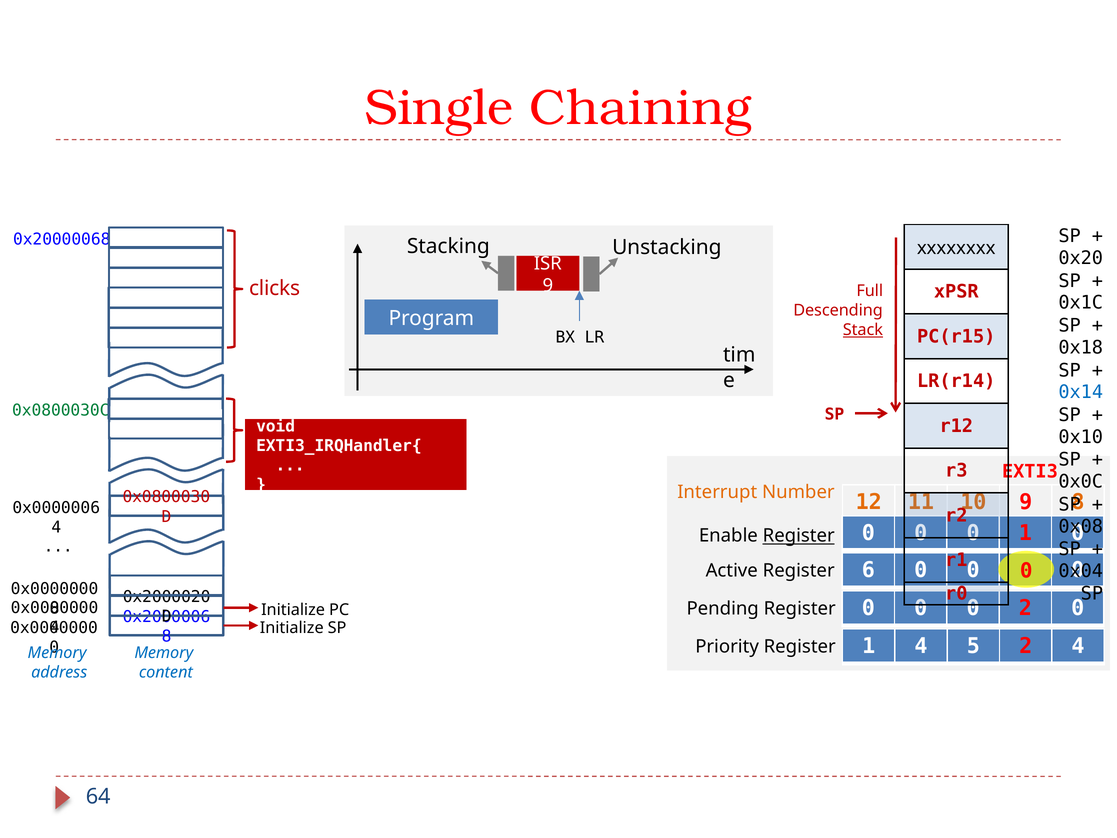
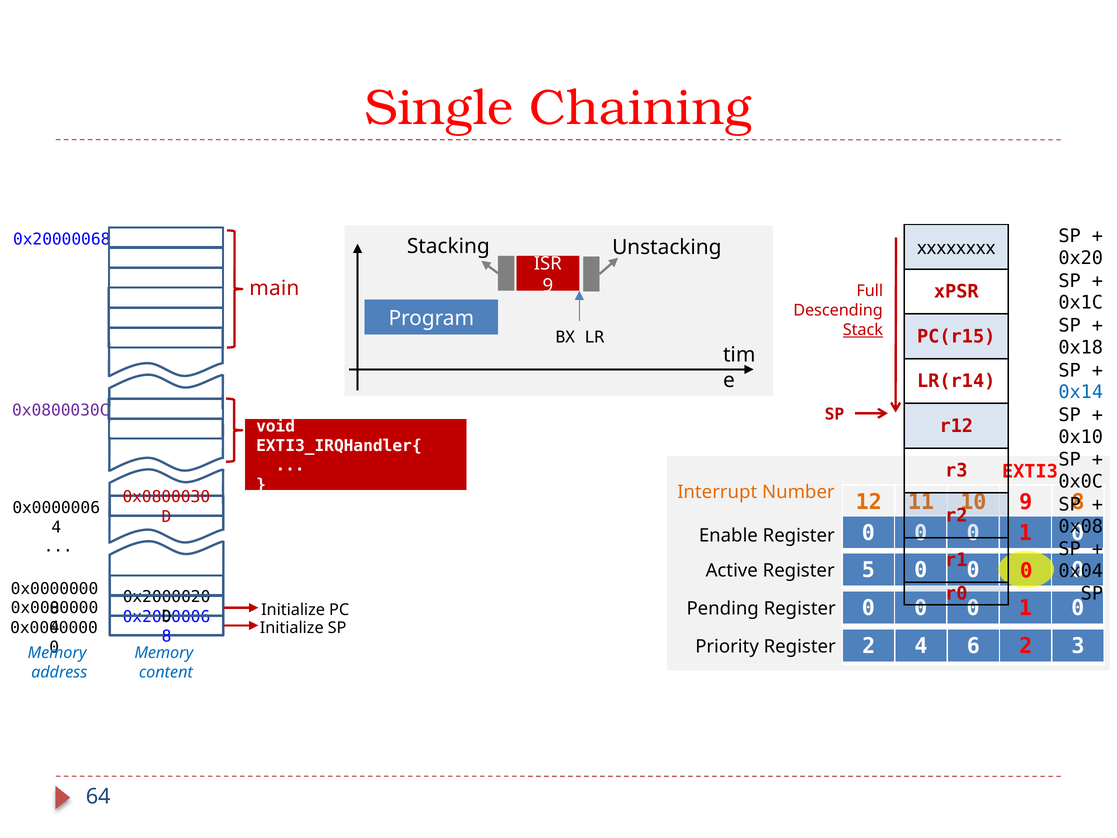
clicks: clicks -> main
0x0800030C colour: green -> purple
Register at (799, 536) underline: present -> none
6: 6 -> 5
2 at (1025, 608): 2 -> 1
Register 1: 1 -> 2
5: 5 -> 6
2 4: 4 -> 3
